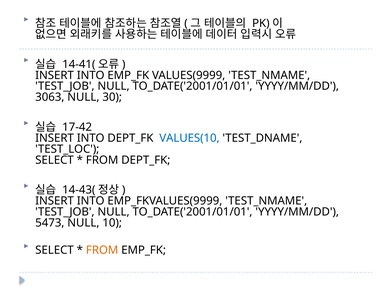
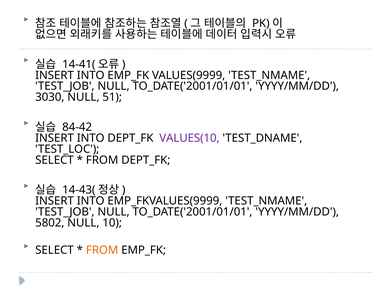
3063: 3063 -> 3030
30: 30 -> 51
17-42: 17-42 -> 84-42
VALUES(10 colour: blue -> purple
5473: 5473 -> 5802
